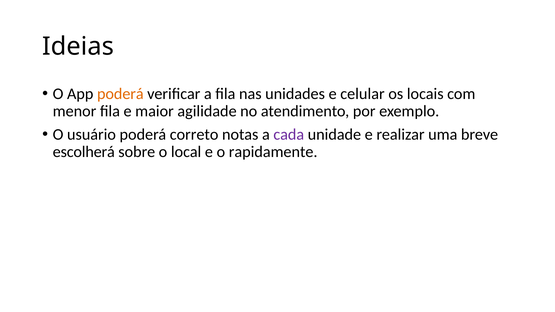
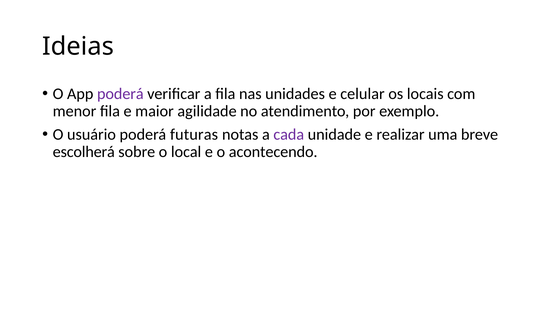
poderá at (120, 94) colour: orange -> purple
correto: correto -> futuras
rapidamente: rapidamente -> acontecendo
